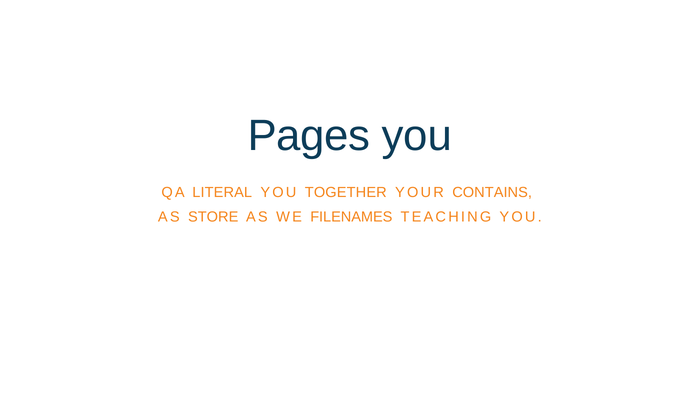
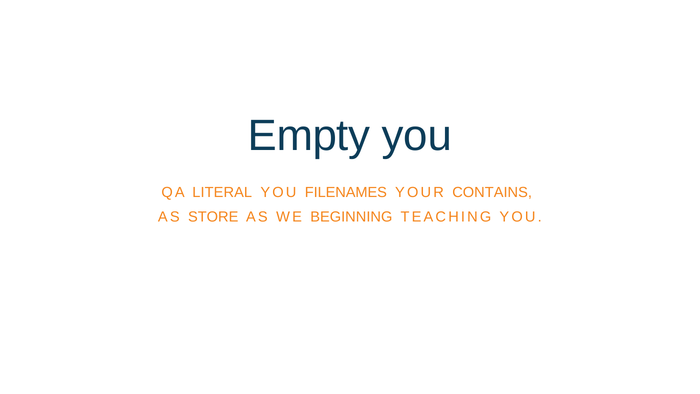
Pages: Pages -> Empty
TOGETHER: TOGETHER -> FILENAMES
FILENAMES: FILENAMES -> BEGINNING
